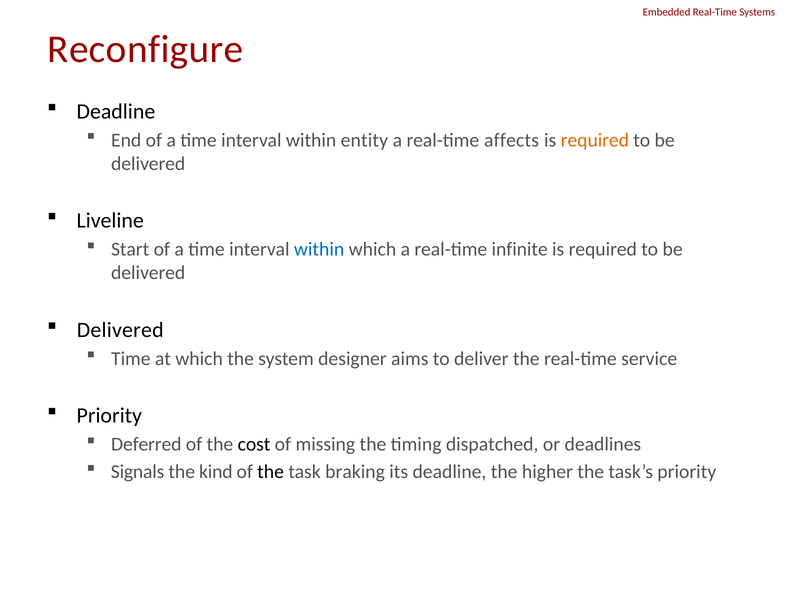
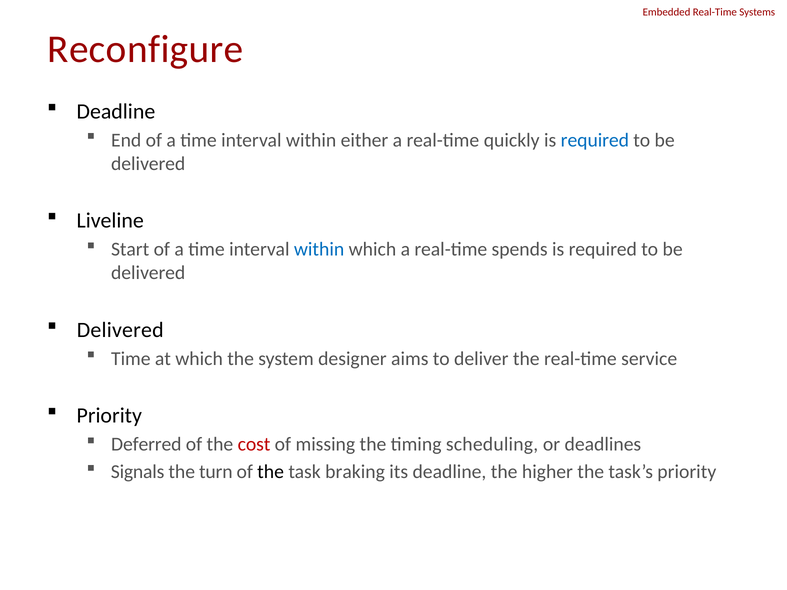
entity: entity -> either
affects: affects -> quickly
required at (595, 140) colour: orange -> blue
infinite: infinite -> spends
cost colour: black -> red
dispatched: dispatched -> scheduling
kind: kind -> turn
